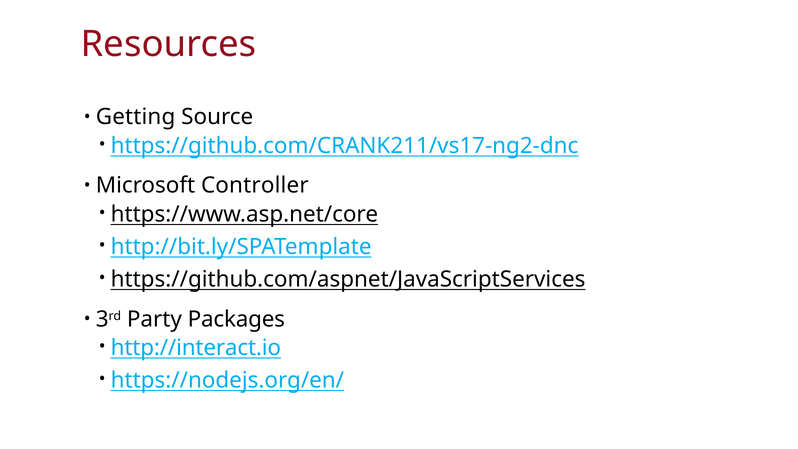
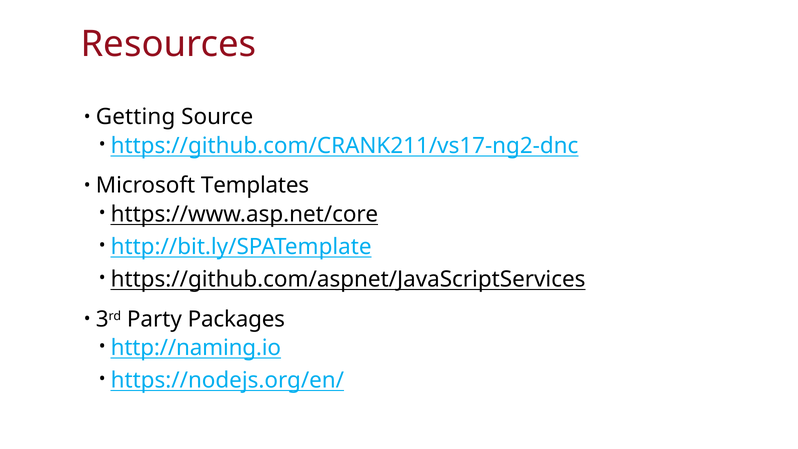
Controller: Controller -> Templates
http://interact.io: http://interact.io -> http://naming.io
